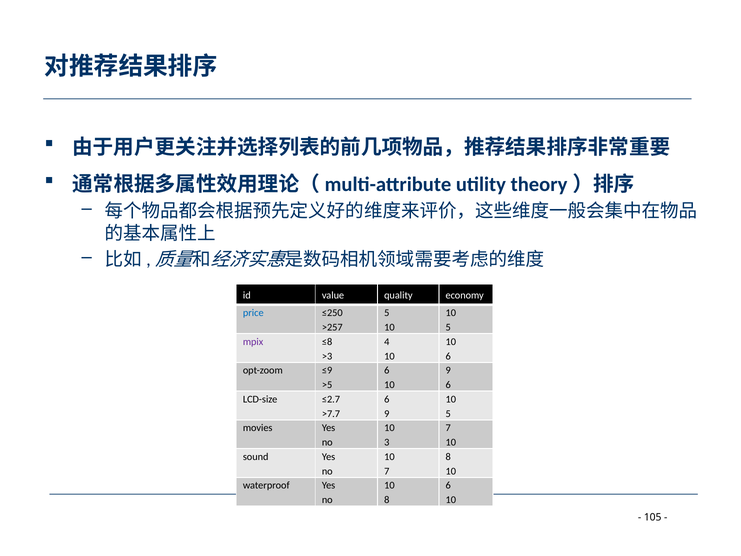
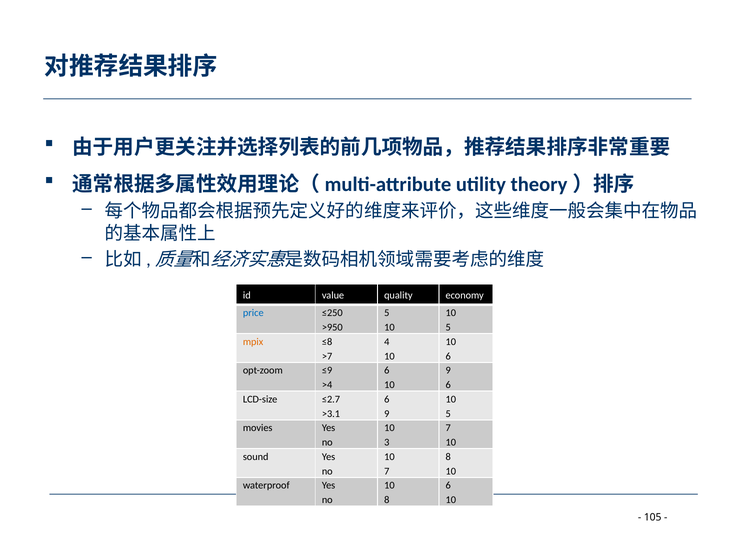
>257: >257 -> >950
mpix colour: purple -> orange
>3: >3 -> >7
>5: >5 -> >4
>7.7: >7.7 -> >3.1
